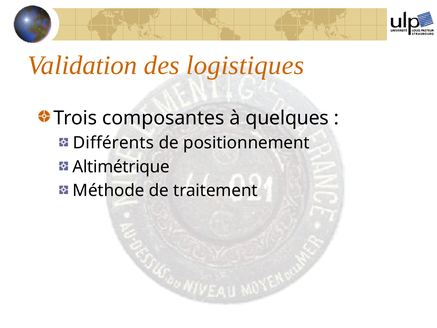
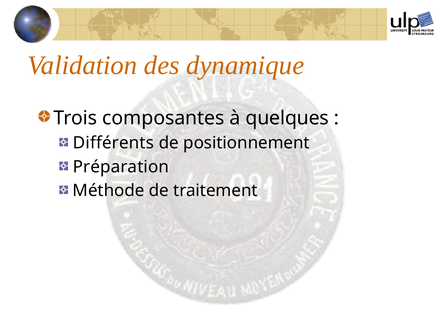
logistiques: logistiques -> dynamique
Altimétrique: Altimétrique -> Préparation
